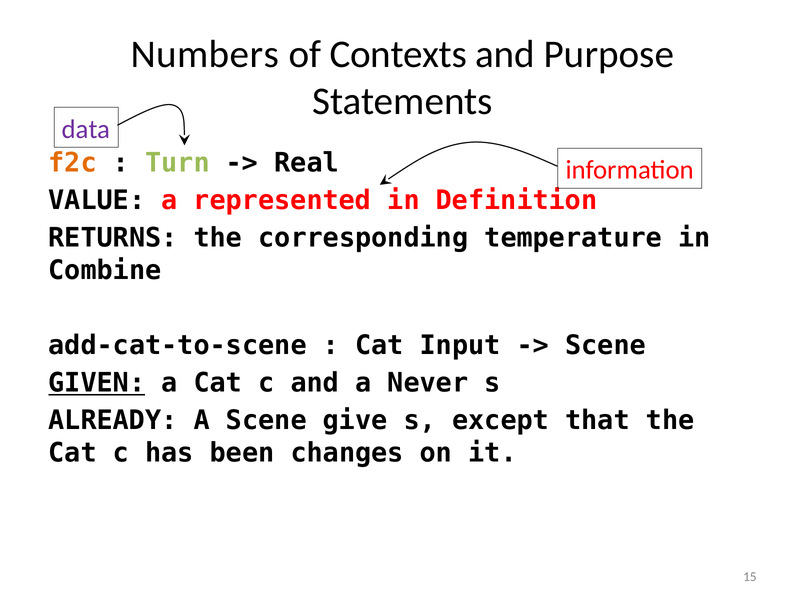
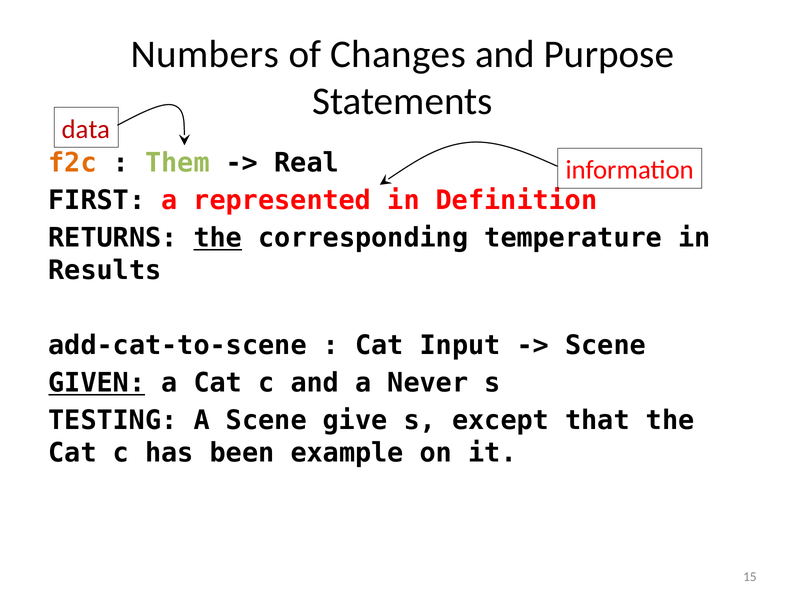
Contexts: Contexts -> Changes
data colour: purple -> red
Turn: Turn -> Them
VALUE: VALUE -> FIRST
the at (218, 238) underline: none -> present
Combine: Combine -> Results
ALREADY: ALREADY -> TESTING
changes: changes -> example
